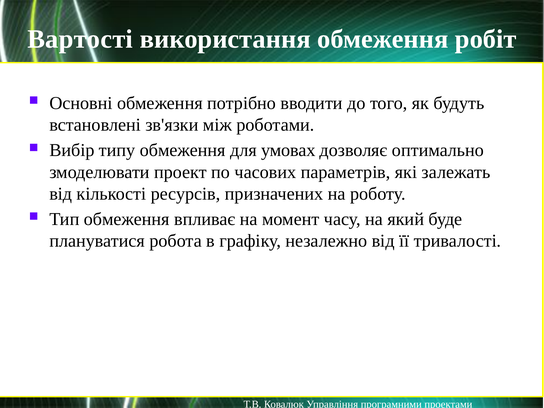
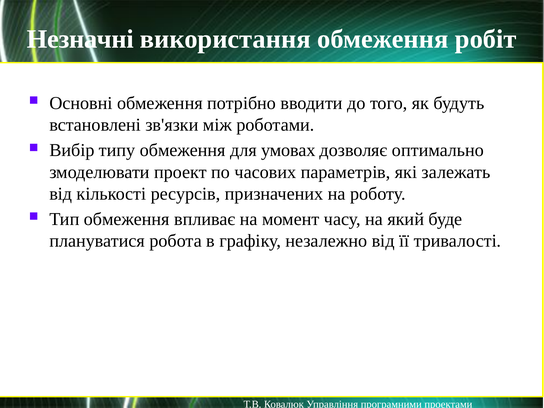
Вартості: Вартості -> Незначні
